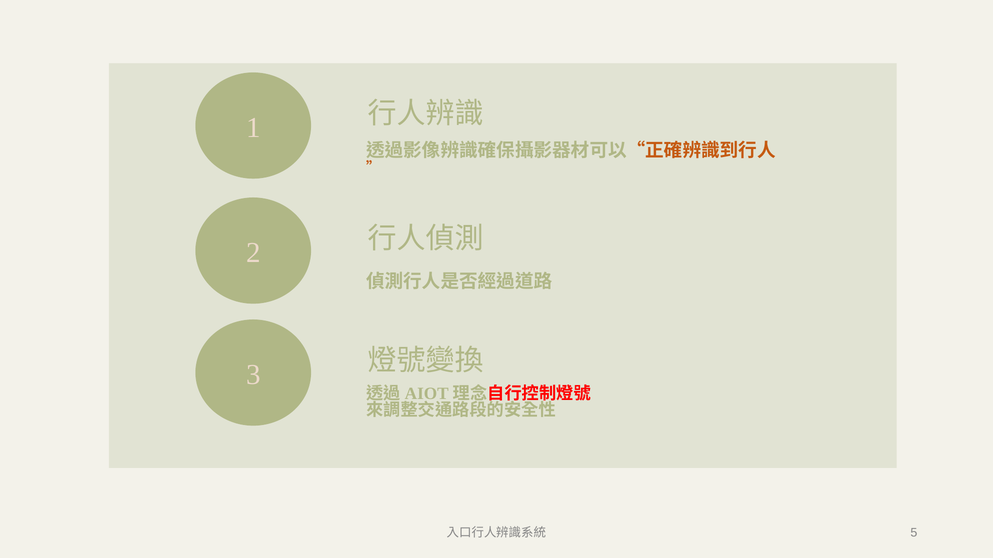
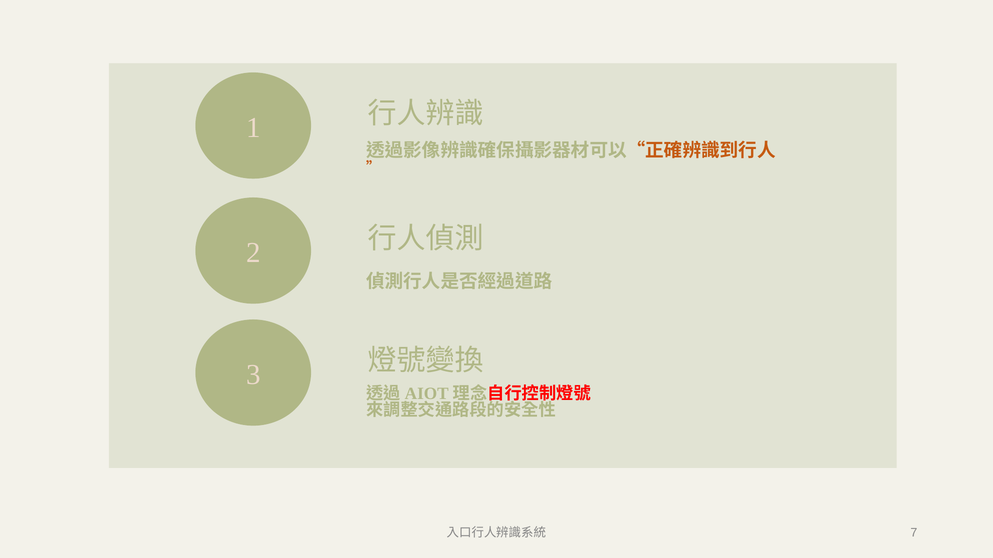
5: 5 -> 7
